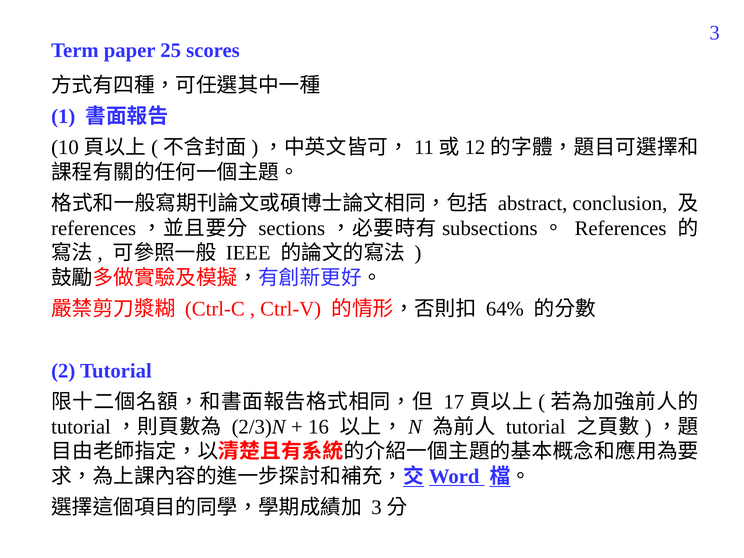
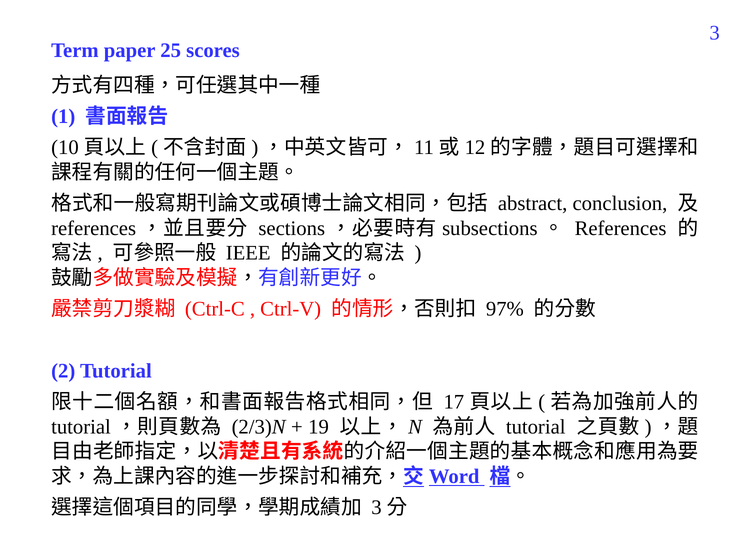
64%: 64% -> 97%
16: 16 -> 19
